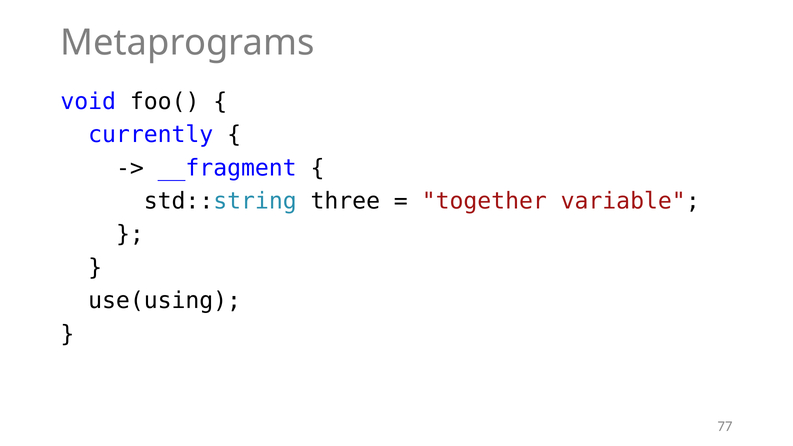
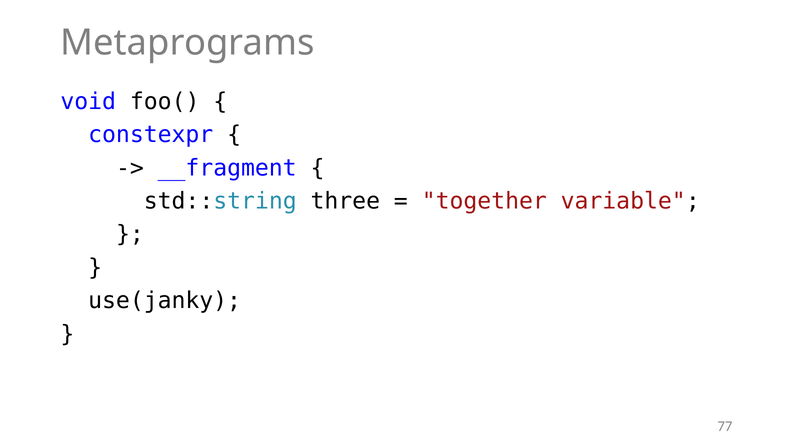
currently: currently -> constexpr
use(using: use(using -> use(janky
